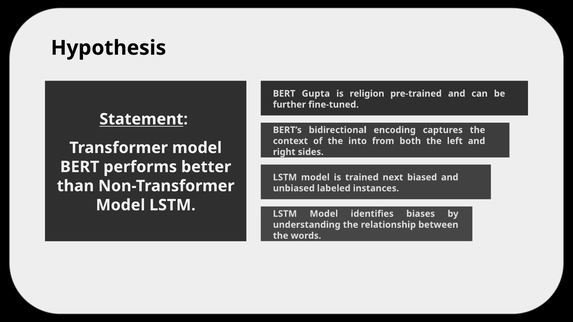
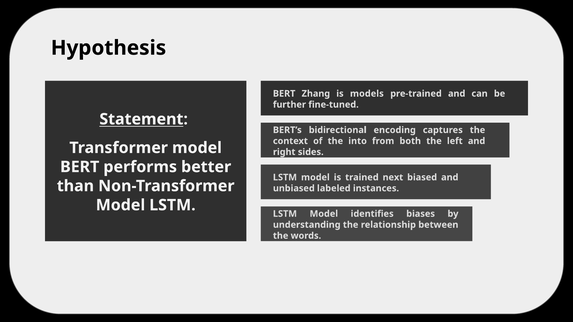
Gupta: Gupta -> Zhang
religion: religion -> models
